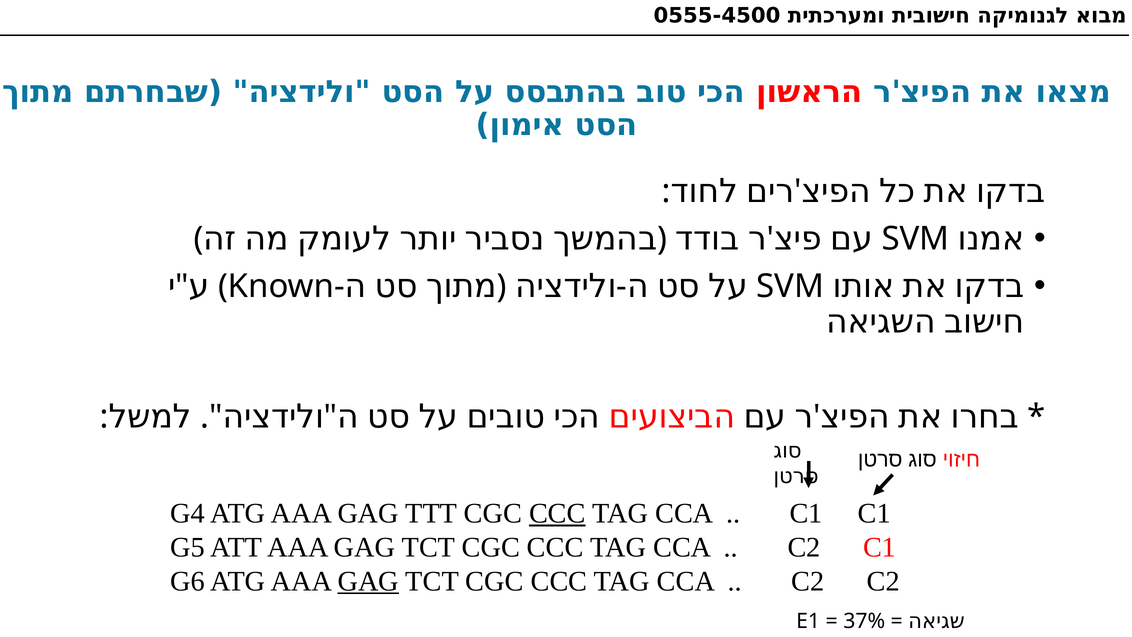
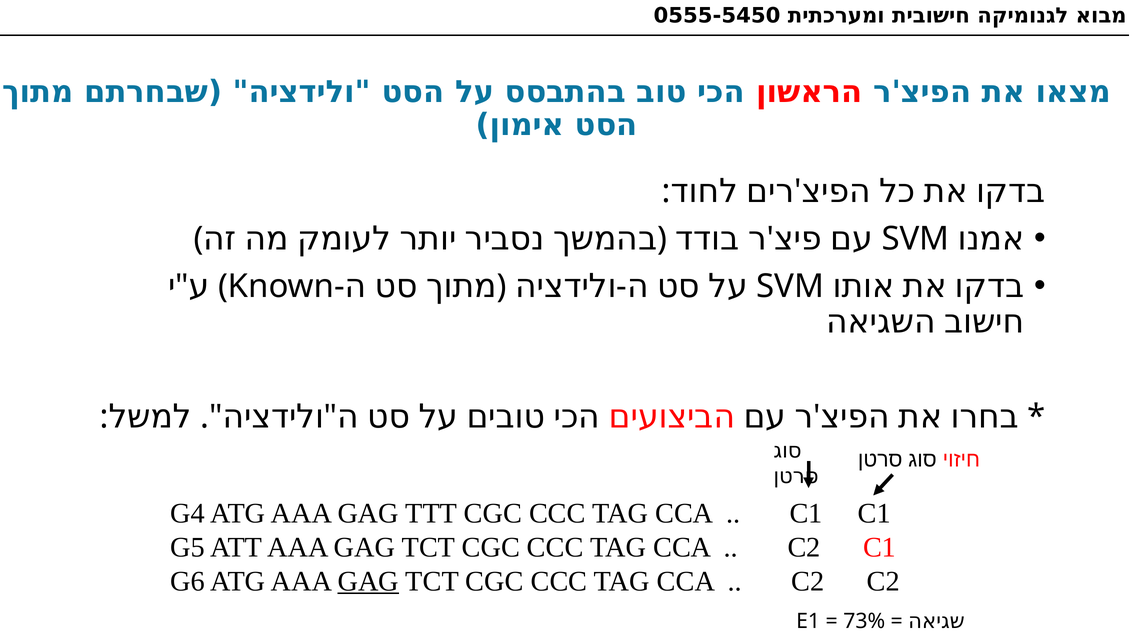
0555-4500: 0555-4500 -> 0555-5450
CCC at (557, 513) underline: present -> none
37%: 37% -> 73%
